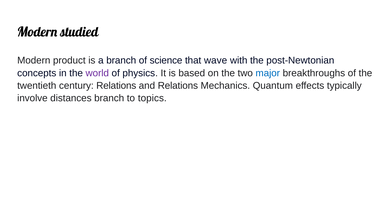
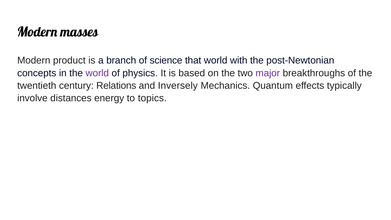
studied: studied -> masses
that wave: wave -> world
major colour: blue -> purple
and Relations: Relations -> Inversely
distances branch: branch -> energy
